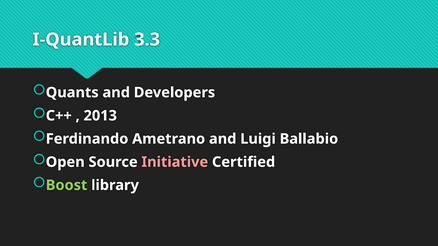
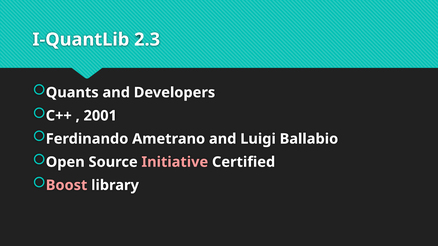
3.3: 3.3 -> 2.3
2013: 2013 -> 2001
Boost colour: light green -> pink
